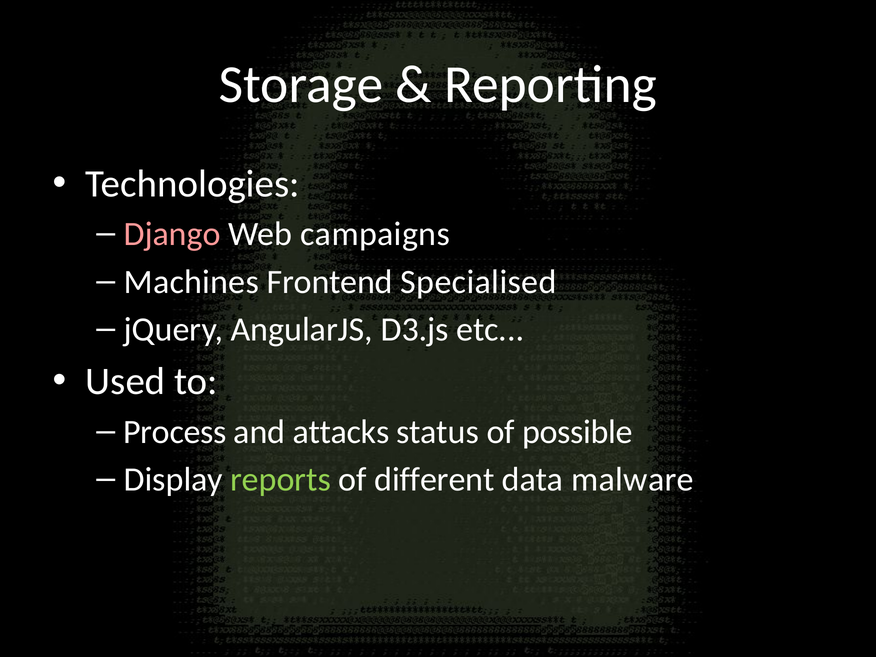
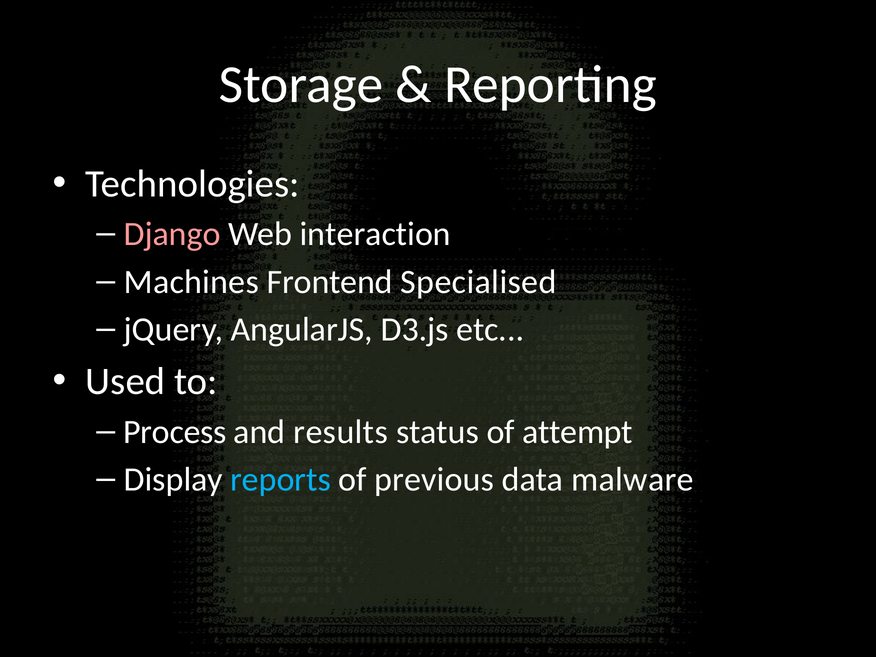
campaigns: campaigns -> interaction
attacks: attacks -> results
possible: possible -> attempt
reports colour: light green -> light blue
different: different -> previous
